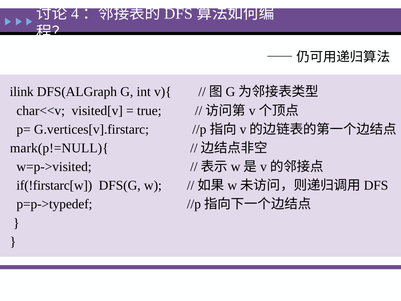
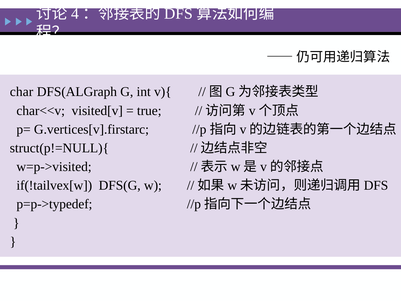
ilink: ilink -> char
mark(p!=NULL){: mark(p!=NULL){ -> struct(p!=NULL){
if(!firstarc[w: if(!firstarc[w -> if(!tailvex[w
